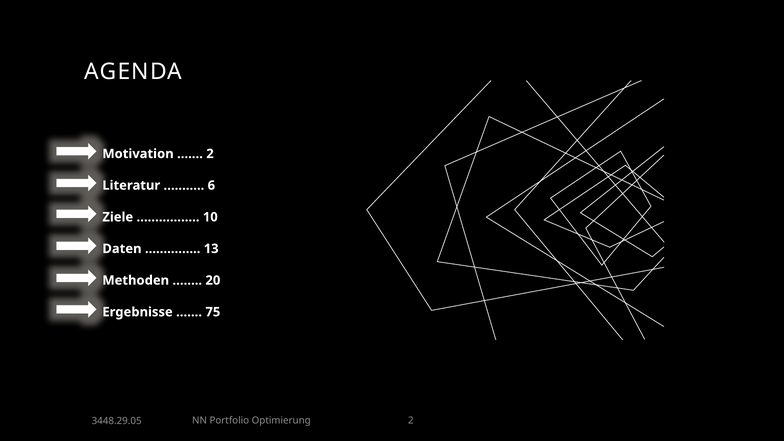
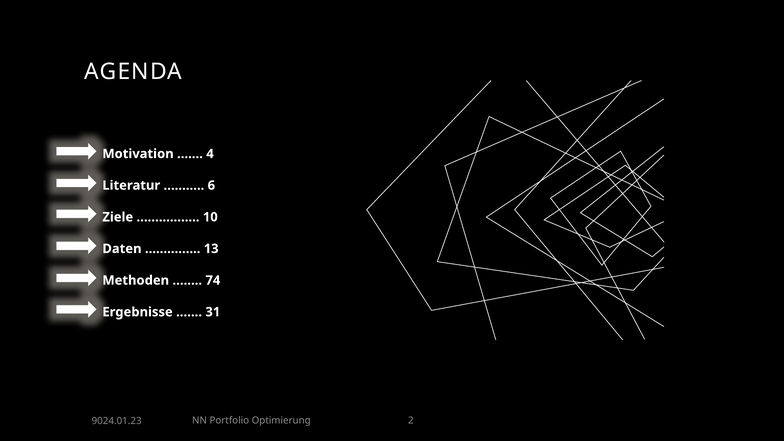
2 at (210, 154): 2 -> 4
20: 20 -> 74
75: 75 -> 31
3448.29.05: 3448.29.05 -> 9024.01.23
